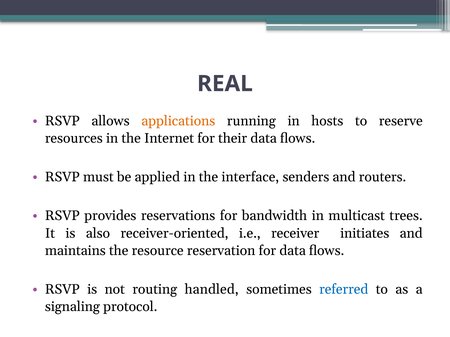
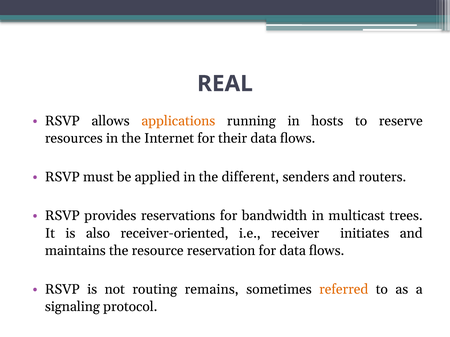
interface: interface -> different
handled: handled -> remains
referred colour: blue -> orange
